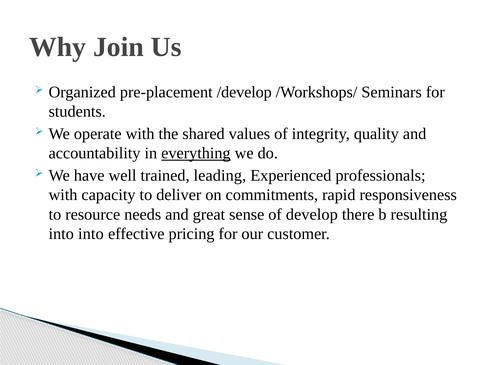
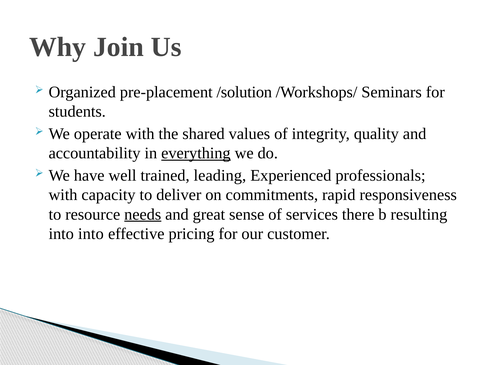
/develop: /develop -> /solution
needs underline: none -> present
develop: develop -> services
